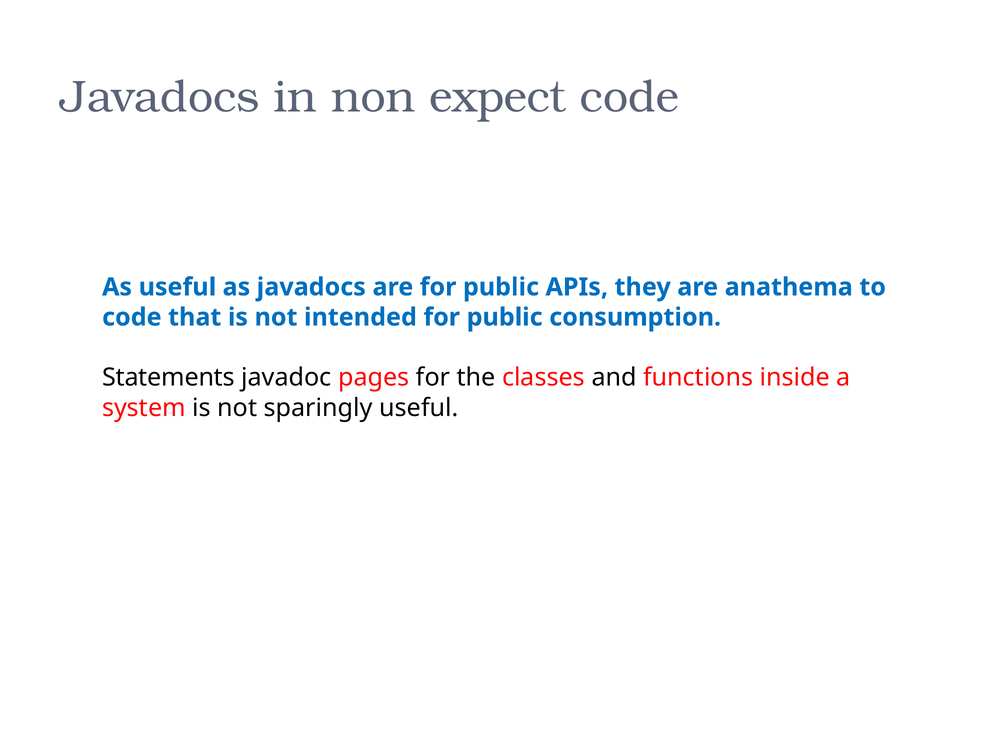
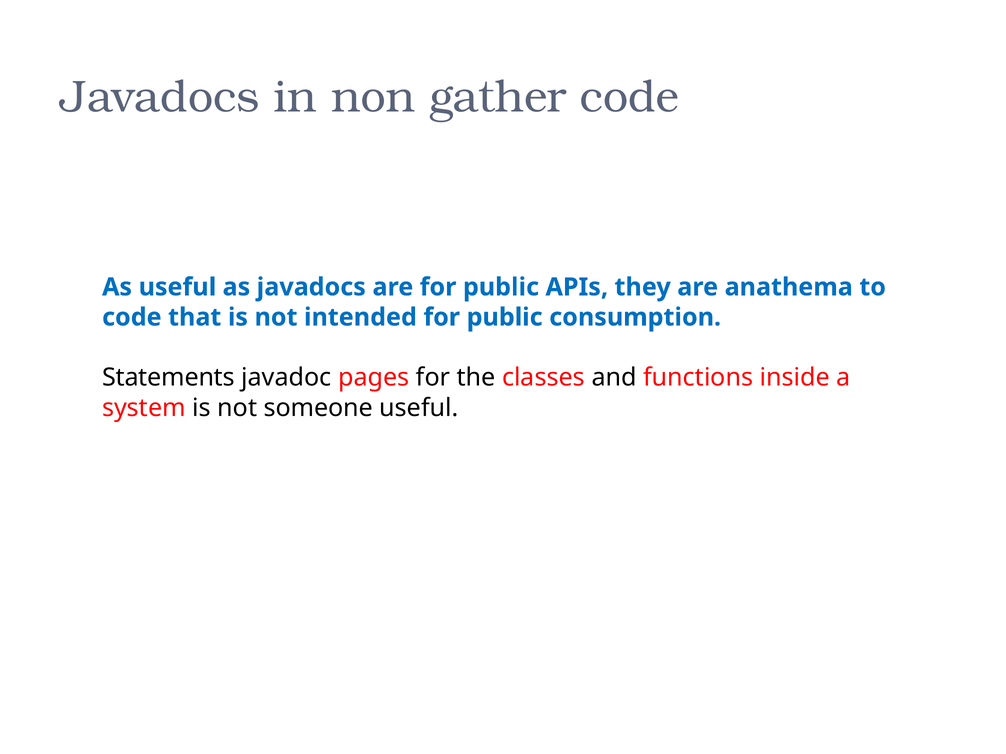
expect: expect -> gather
sparingly: sparingly -> someone
